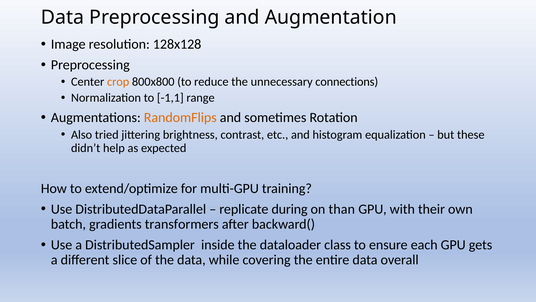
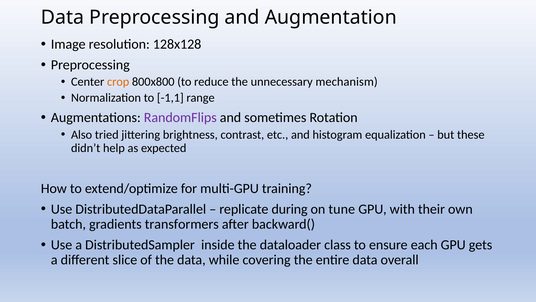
connections: connections -> mechanism
RandomFlips colour: orange -> purple
than: than -> tune
